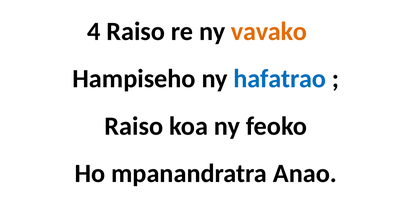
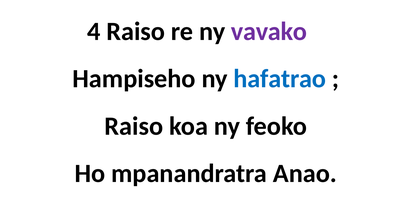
vavako colour: orange -> purple
